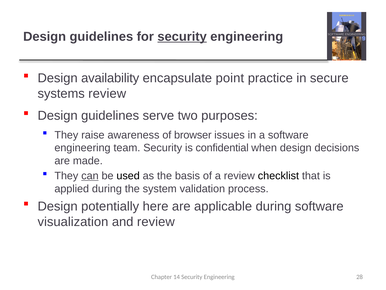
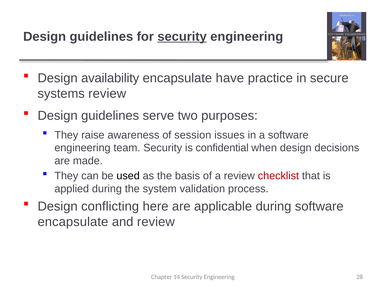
point: point -> have
browser: browser -> session
can underline: present -> none
checklist colour: black -> red
potentially: potentially -> conflicting
visualization at (73, 221): visualization -> encapsulate
